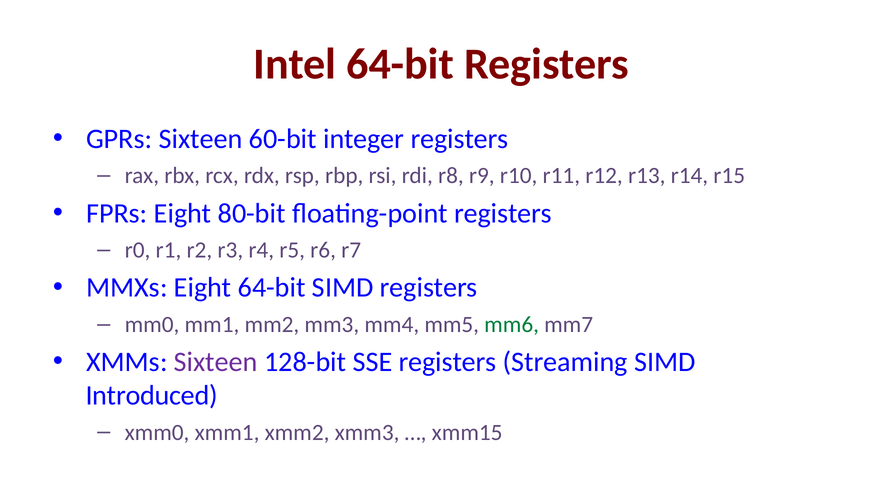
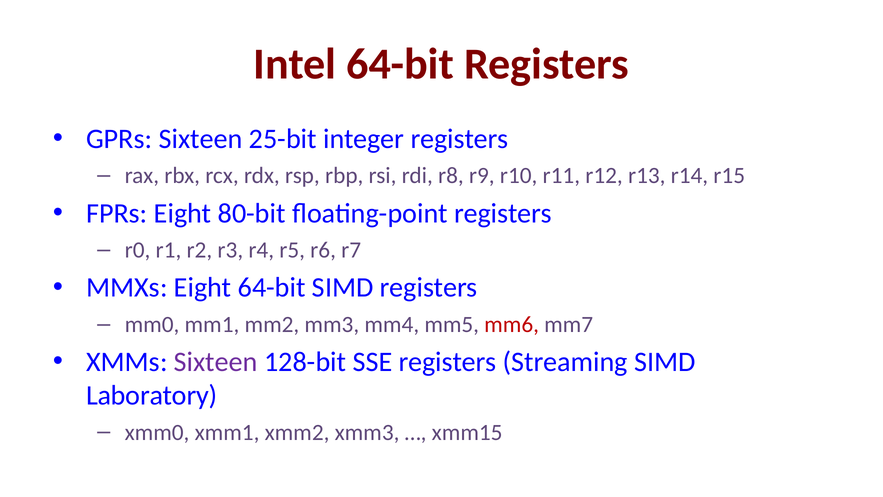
60-bit: 60-bit -> 25-bit
mm6 colour: green -> red
Introduced: Introduced -> Laboratory
